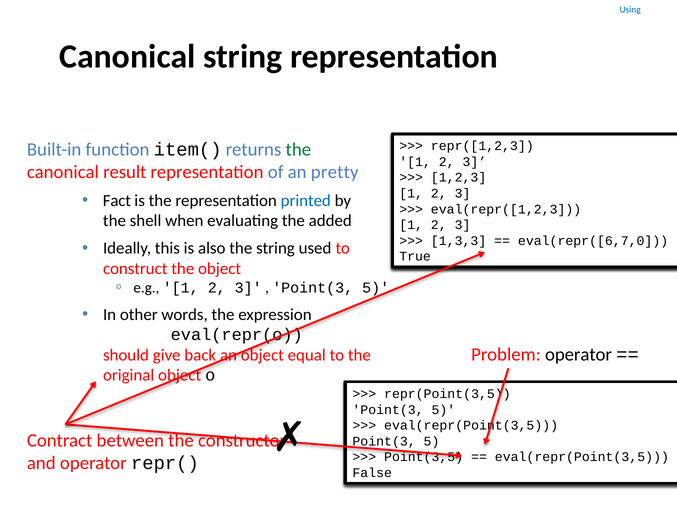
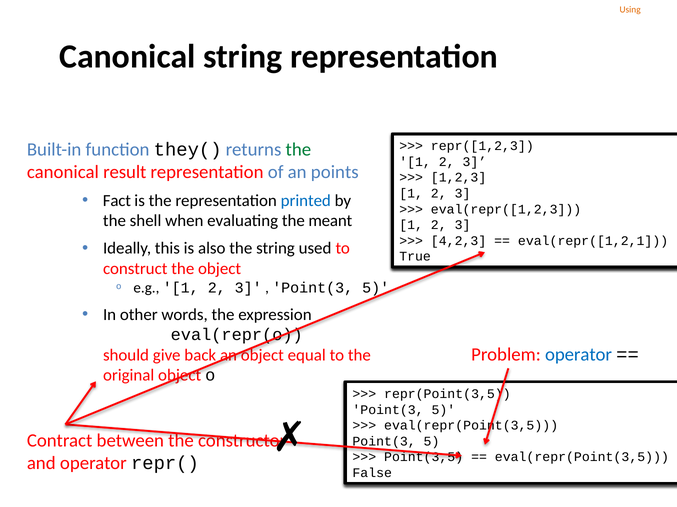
Using colour: blue -> orange
item(: item( -> they(
pretty: pretty -> points
added: added -> meant
1,3,3: 1,3,3 -> 4,2,3
eval(repr([6,7,0: eval(repr([6,7,0 -> eval(repr([1,2,1
operator at (579, 355) colour: black -> blue
